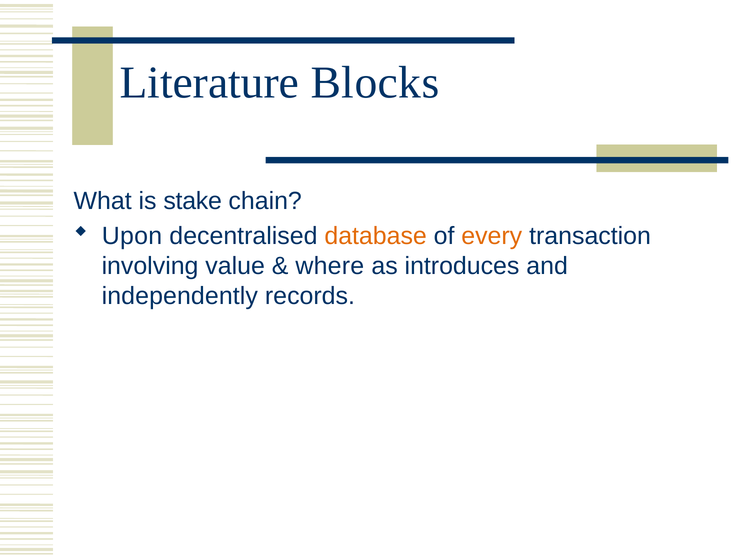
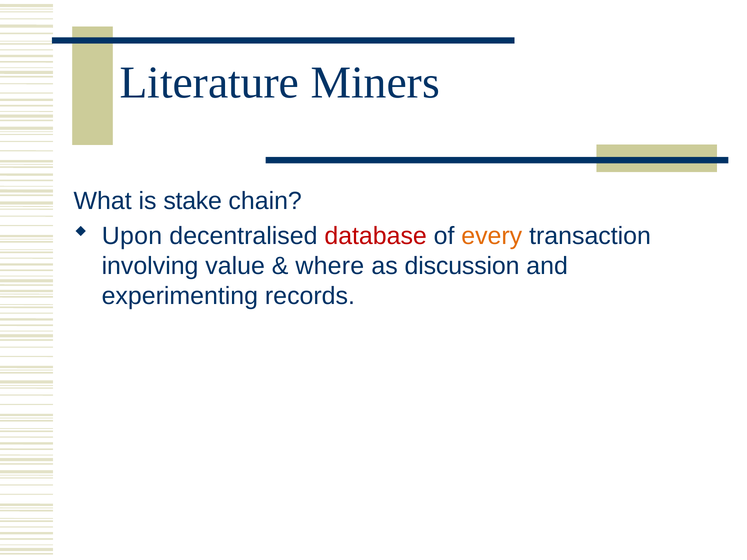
Blocks: Blocks -> Miners
database colour: orange -> red
introduces: introduces -> discussion
independently: independently -> experimenting
